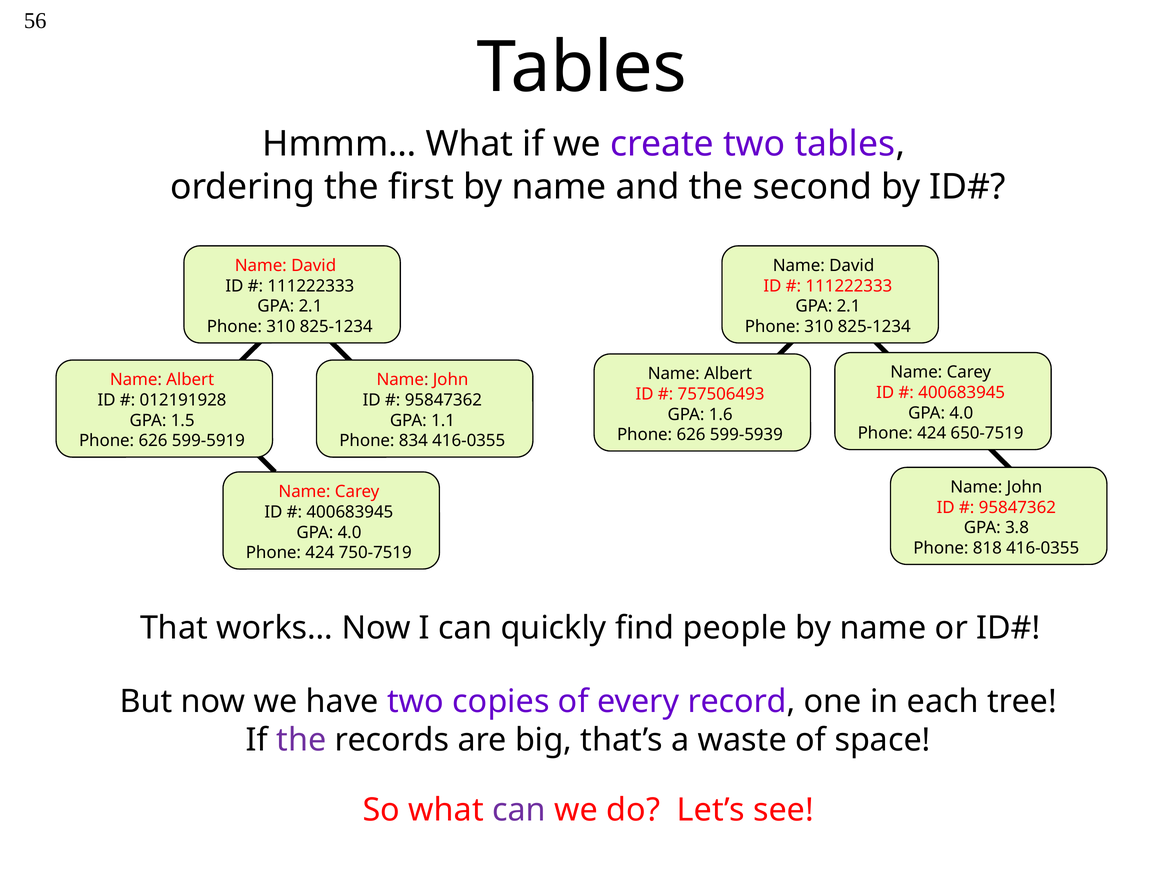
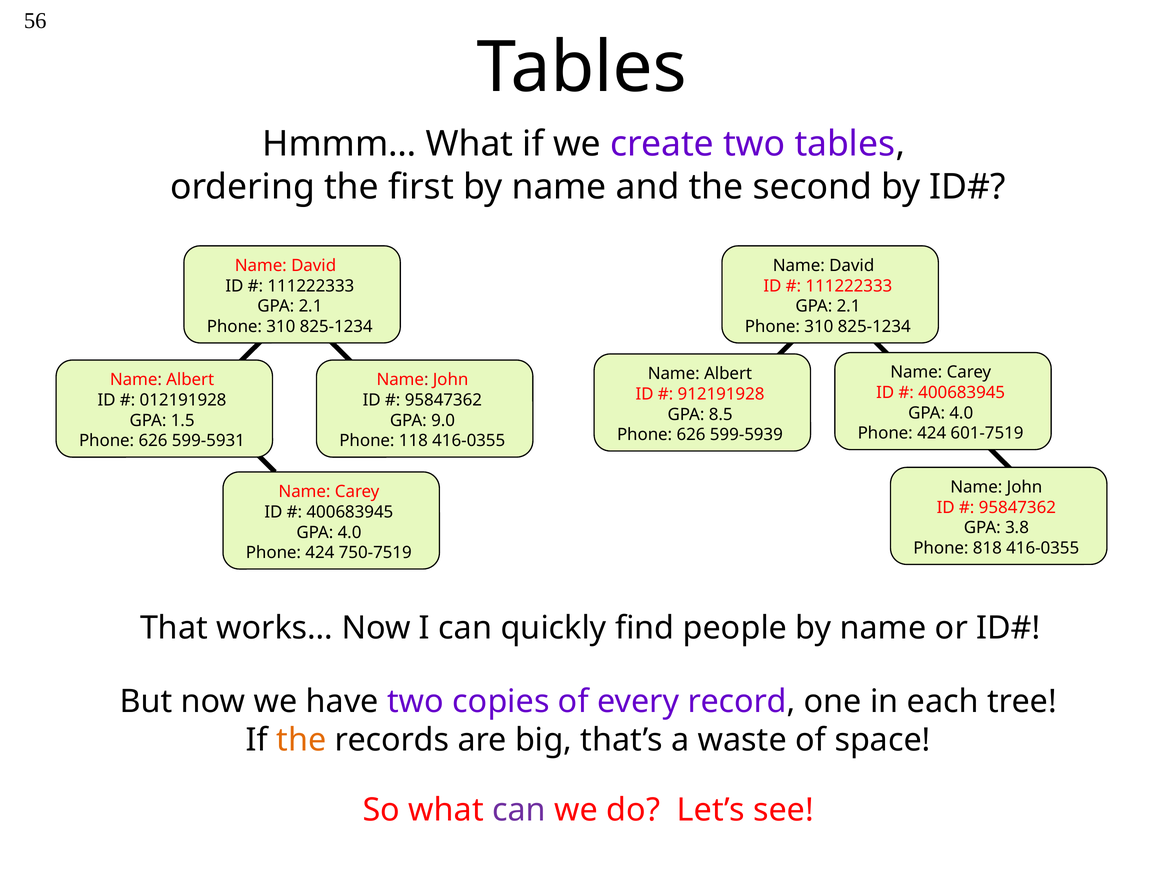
757506493: 757506493 -> 912191928
1.6: 1.6 -> 8.5
1.1: 1.1 -> 9.0
650-7519: 650-7519 -> 601-7519
599-5919: 599-5919 -> 599-5931
834: 834 -> 118
the at (301, 740) colour: purple -> orange
